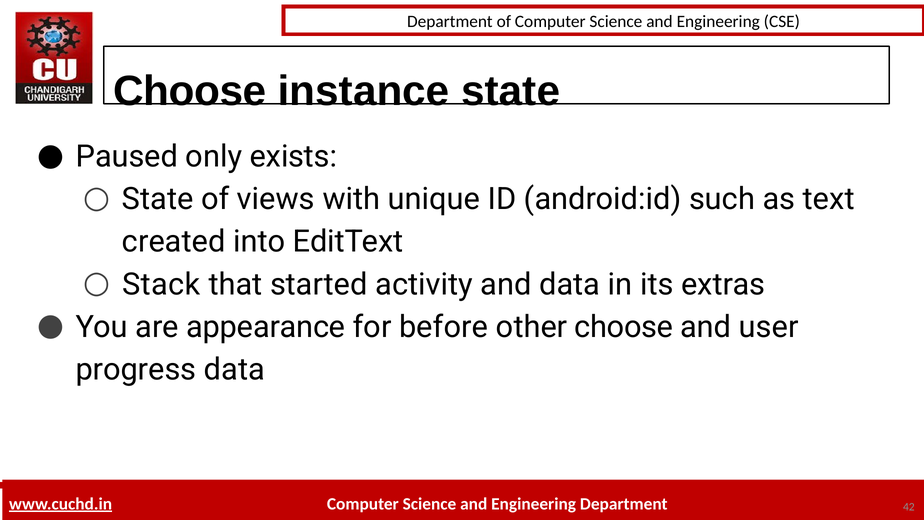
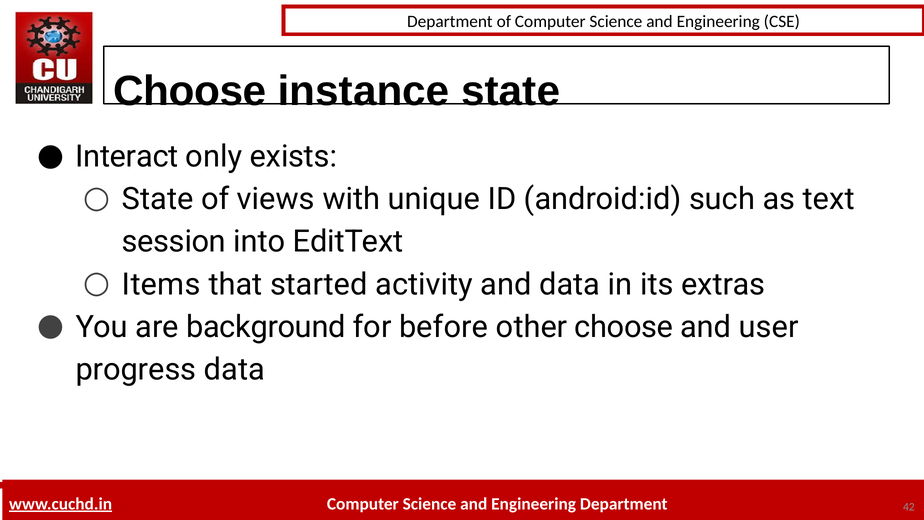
Paused: Paused -> Interact
created: created -> session
Stack: Stack -> Items
appearance: appearance -> background
